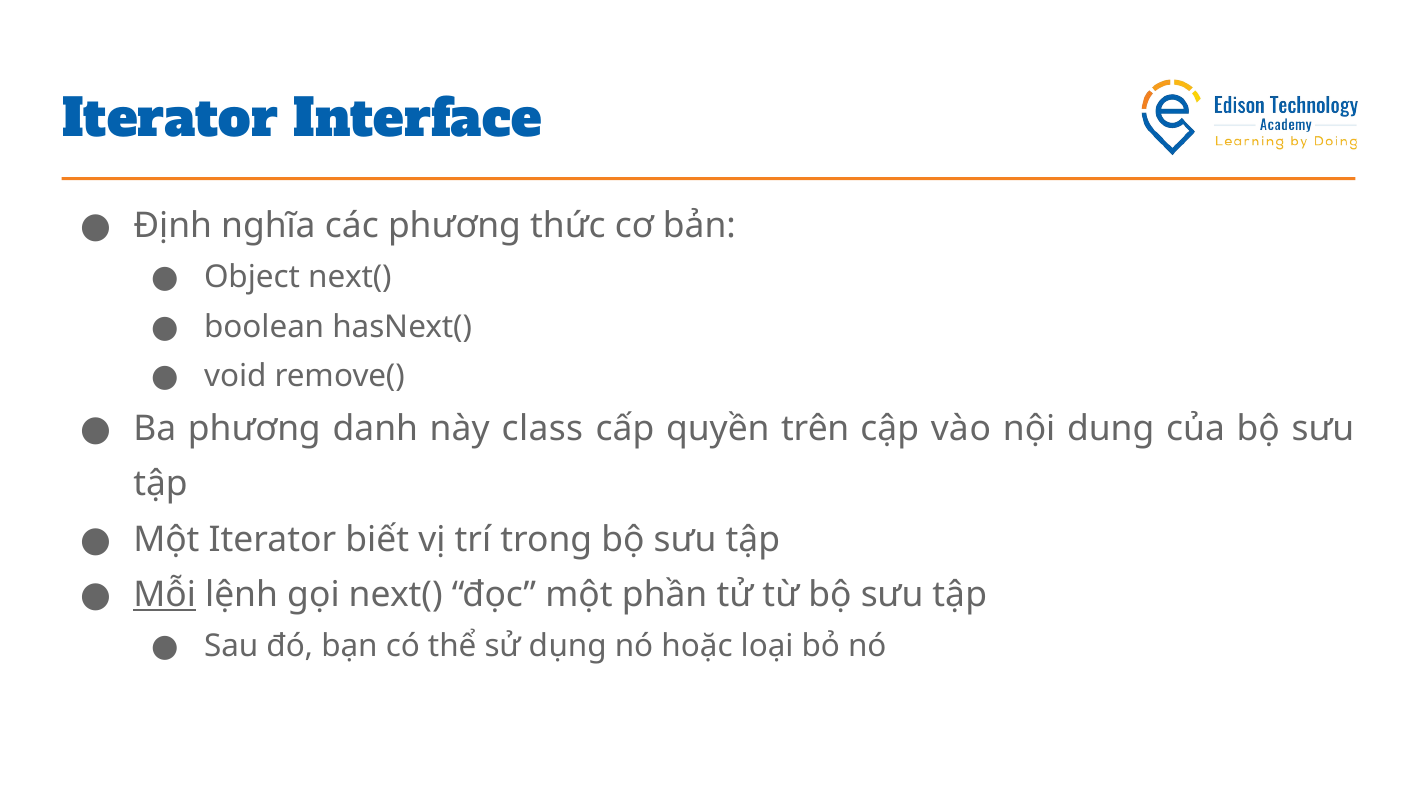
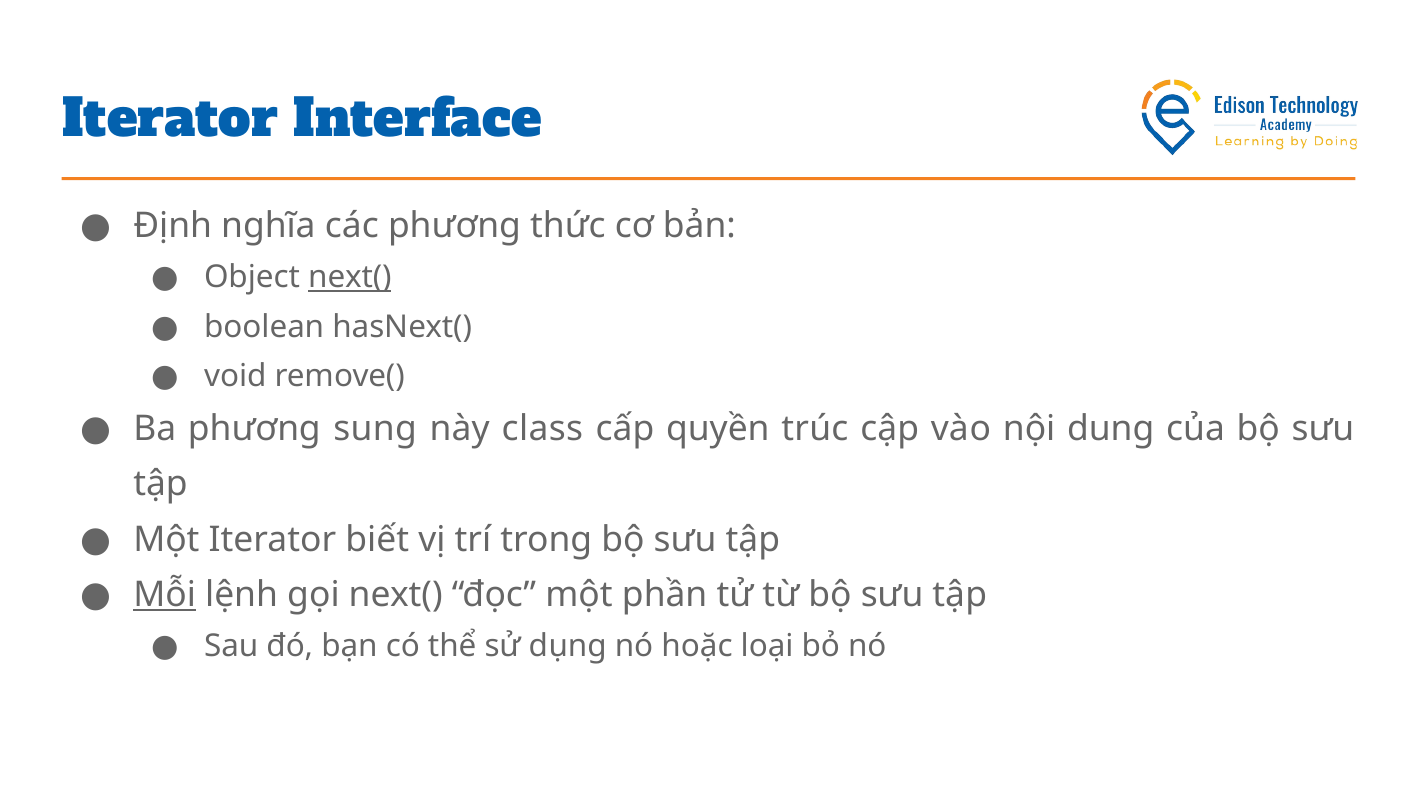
next( at (350, 278) underline: none -> present
danh: danh -> sung
trên: trên -> trúc
